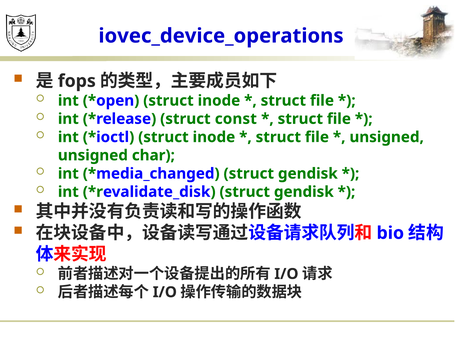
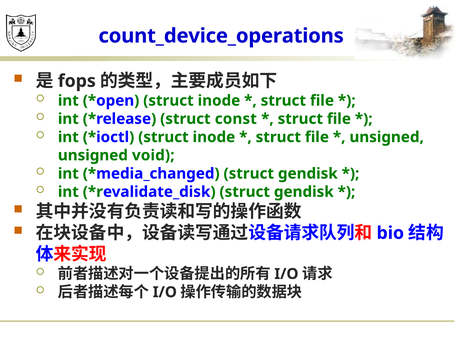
iovec_device_operations: iovec_device_operations -> count_device_operations
char: char -> void
